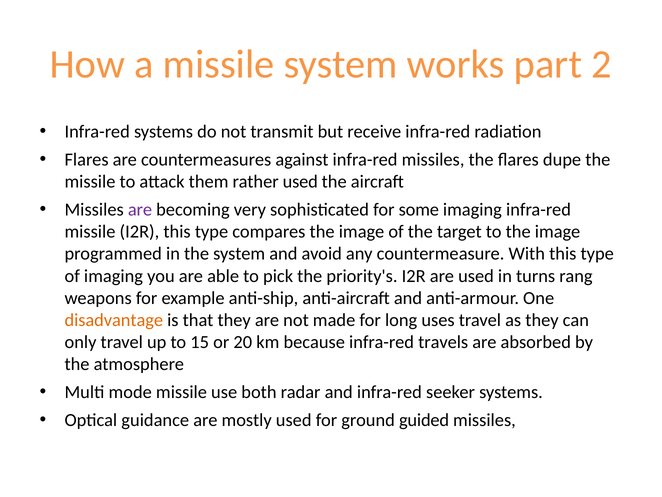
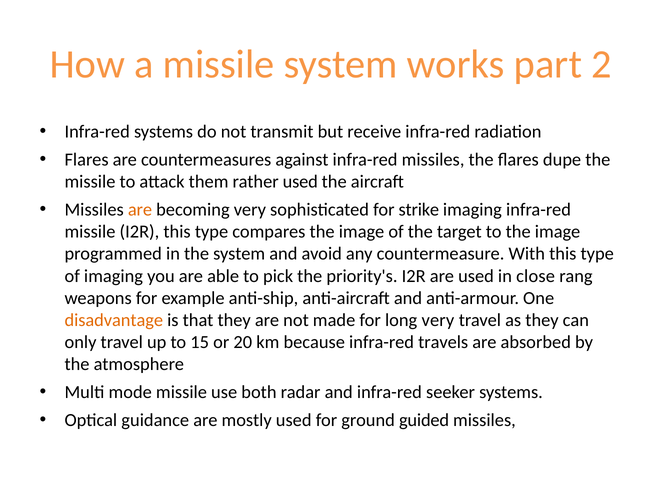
are at (140, 209) colour: purple -> orange
some: some -> strike
turns: turns -> close
long uses: uses -> very
